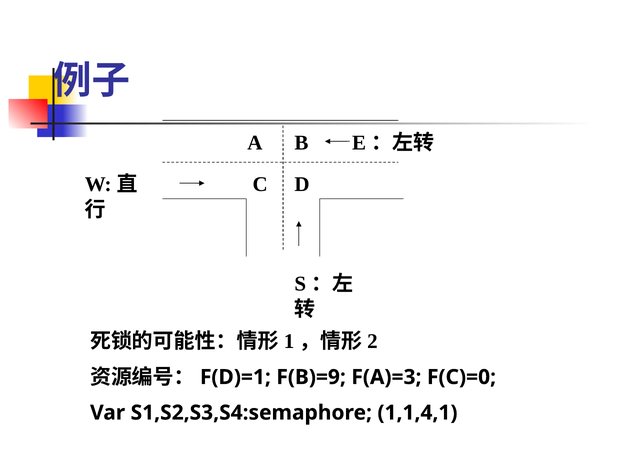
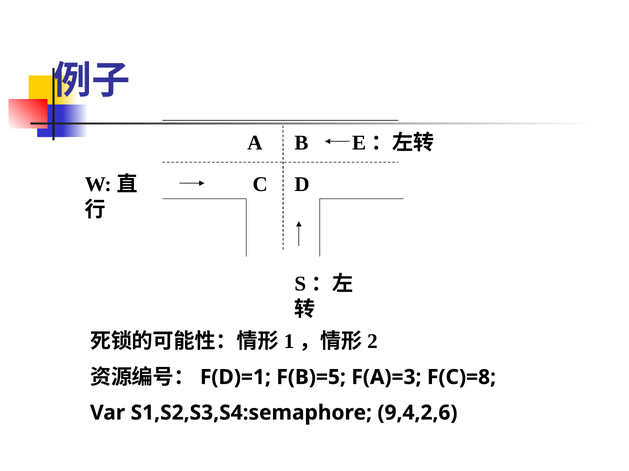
F(B)=9: F(B)=9 -> F(B)=5
F(C)=0: F(C)=0 -> F(C)=8
1,1,4,1: 1,1,4,1 -> 9,4,2,6
